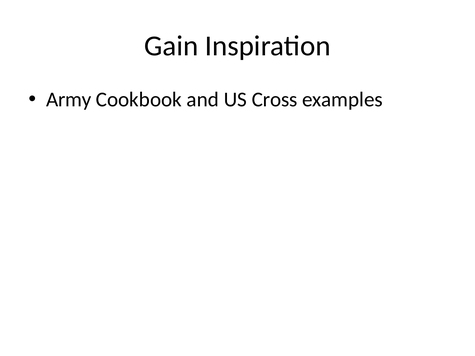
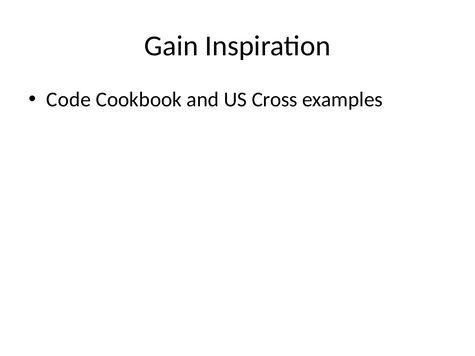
Army: Army -> Code
